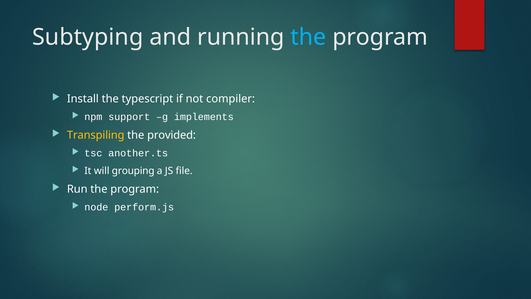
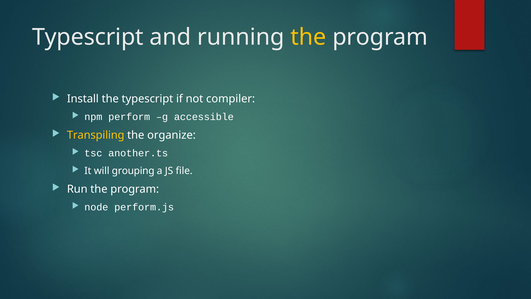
Subtyping at (88, 37): Subtyping -> Typescript
the at (308, 37) colour: light blue -> yellow
support: support -> perform
implements: implements -> accessible
provided: provided -> organize
